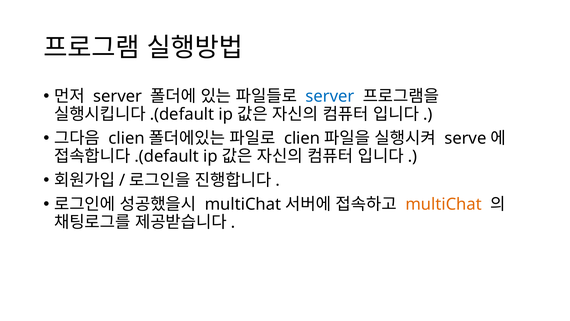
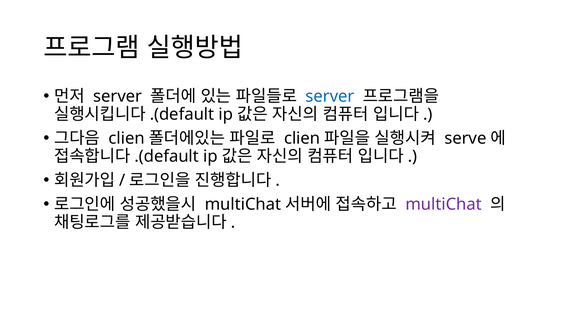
multiChat at (444, 204) colour: orange -> purple
